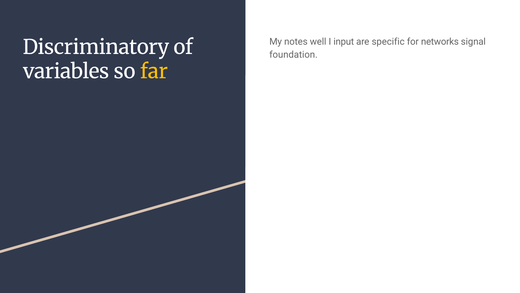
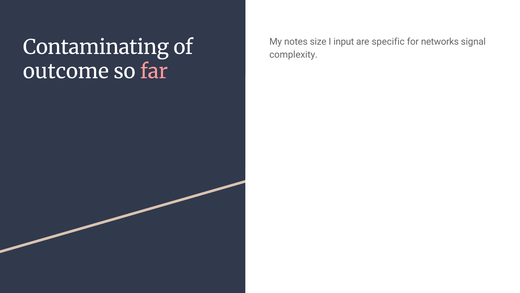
well: well -> size
Discriminatory: Discriminatory -> Contaminating
foundation: foundation -> complexity
variables: variables -> outcome
far colour: yellow -> pink
